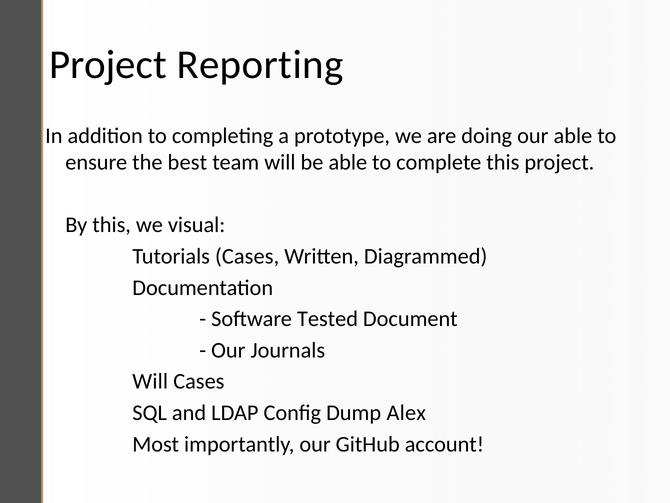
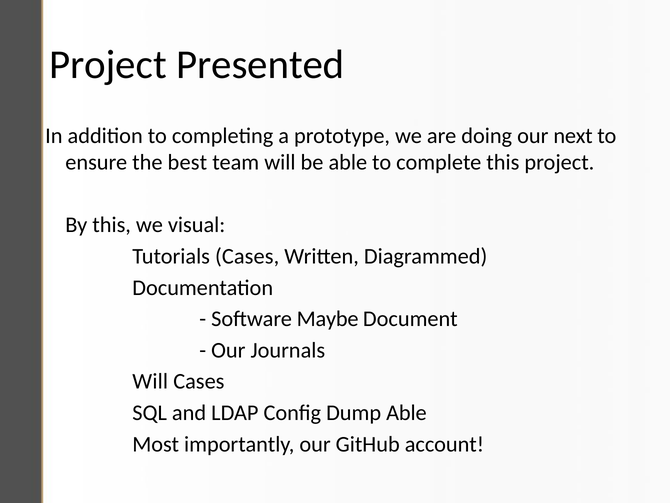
Reporting: Reporting -> Presented
our able: able -> next
Tested: Tested -> Maybe
Dump Alex: Alex -> Able
